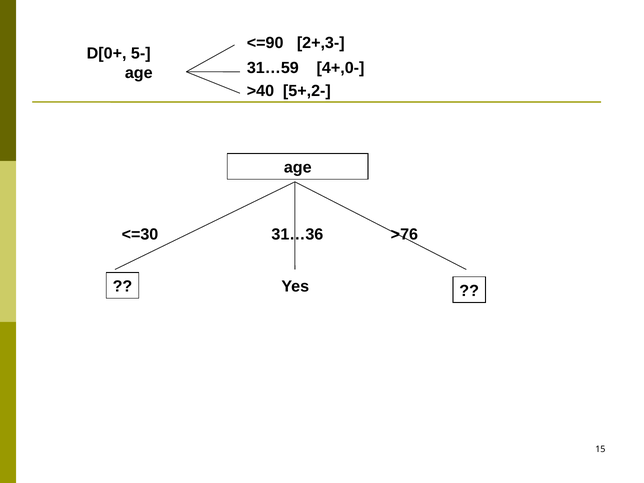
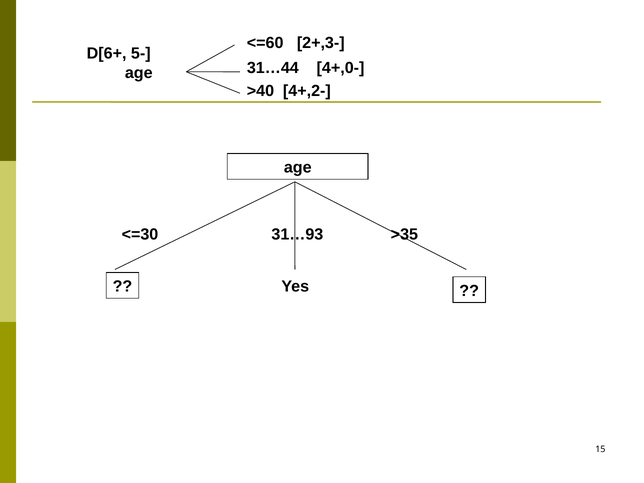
<=90: <=90 -> <=60
D[0+: D[0+ -> D[6+
31…59: 31…59 -> 31…44
5+,2-: 5+,2- -> 4+,2-
31…36: 31…36 -> 31…93
>76: >76 -> >35
